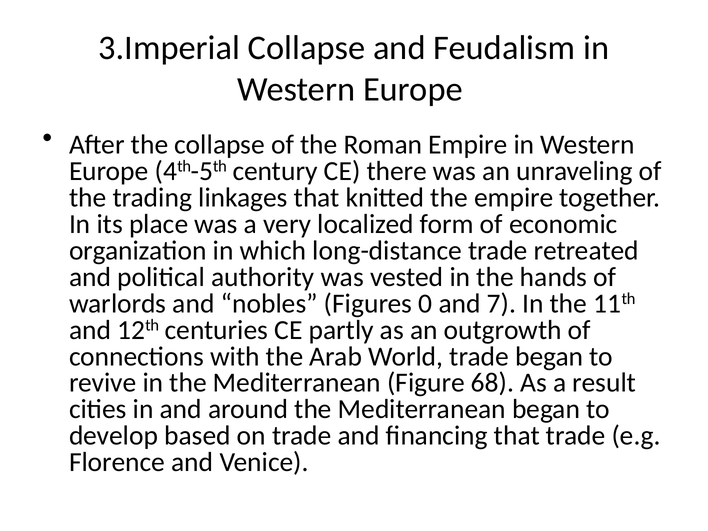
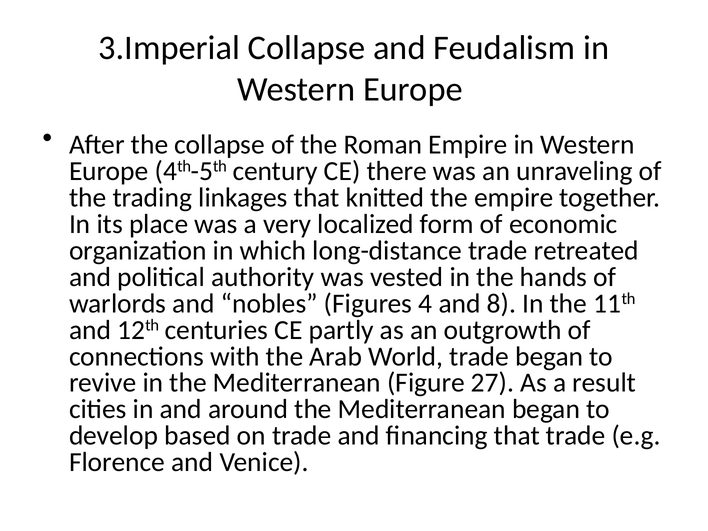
0: 0 -> 4
7: 7 -> 8
68: 68 -> 27
